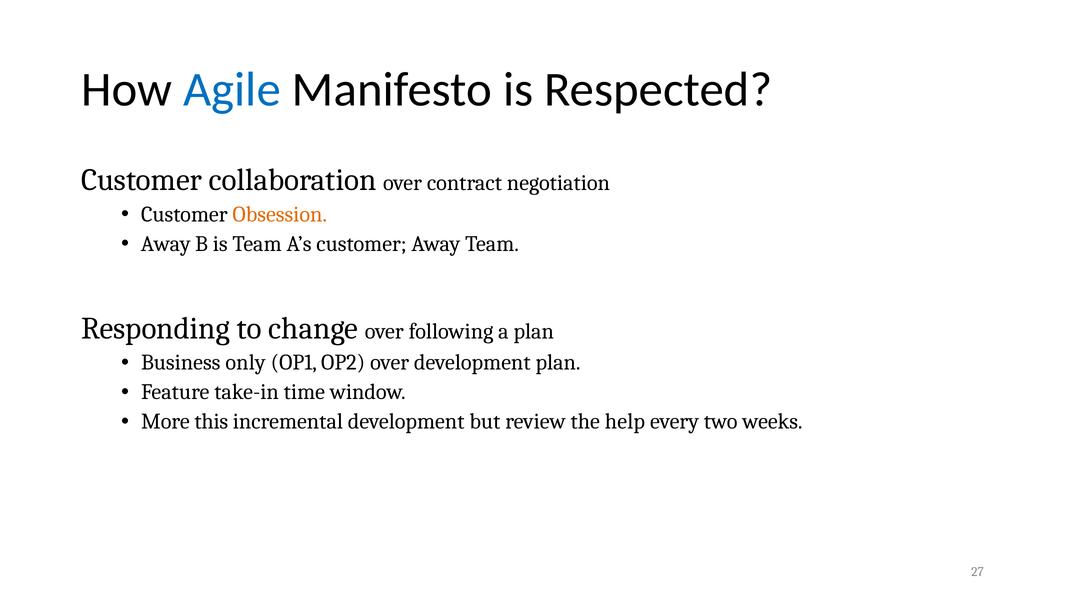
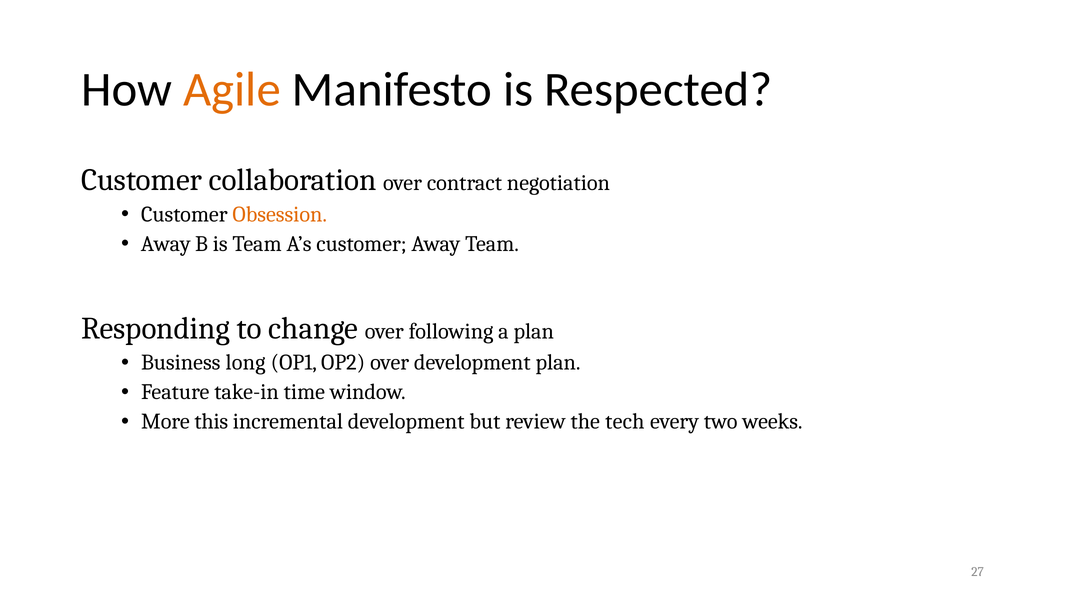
Agile colour: blue -> orange
only: only -> long
help: help -> tech
